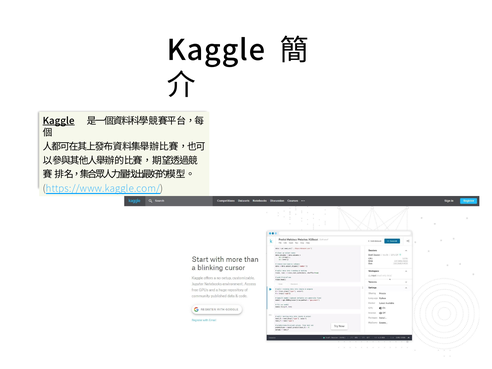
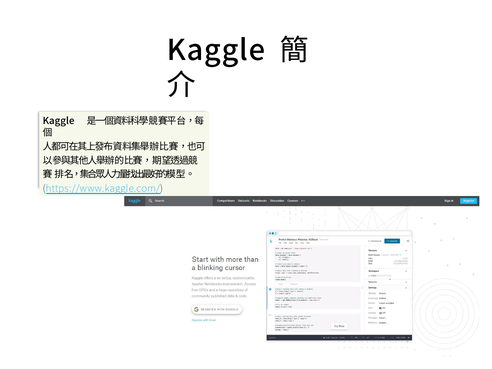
Kaggle at (59, 121) underline: present -> none
